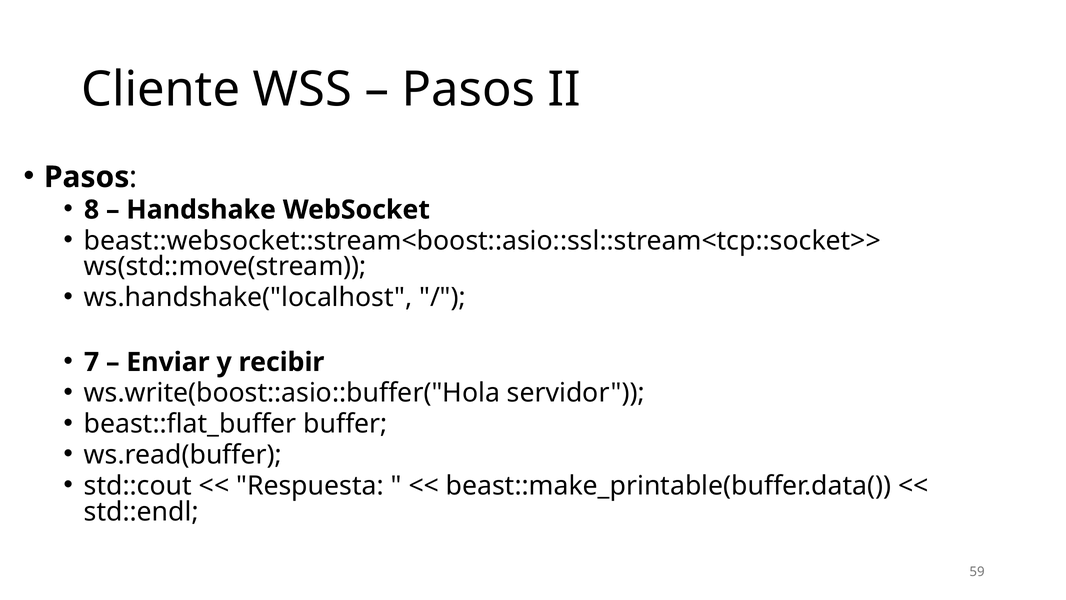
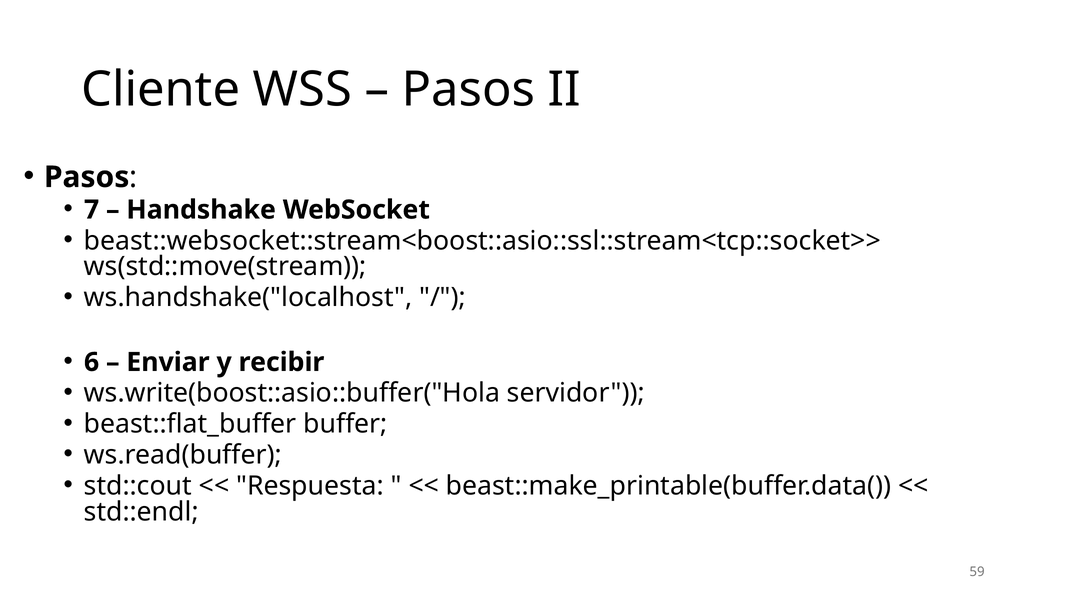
8: 8 -> 7
7: 7 -> 6
